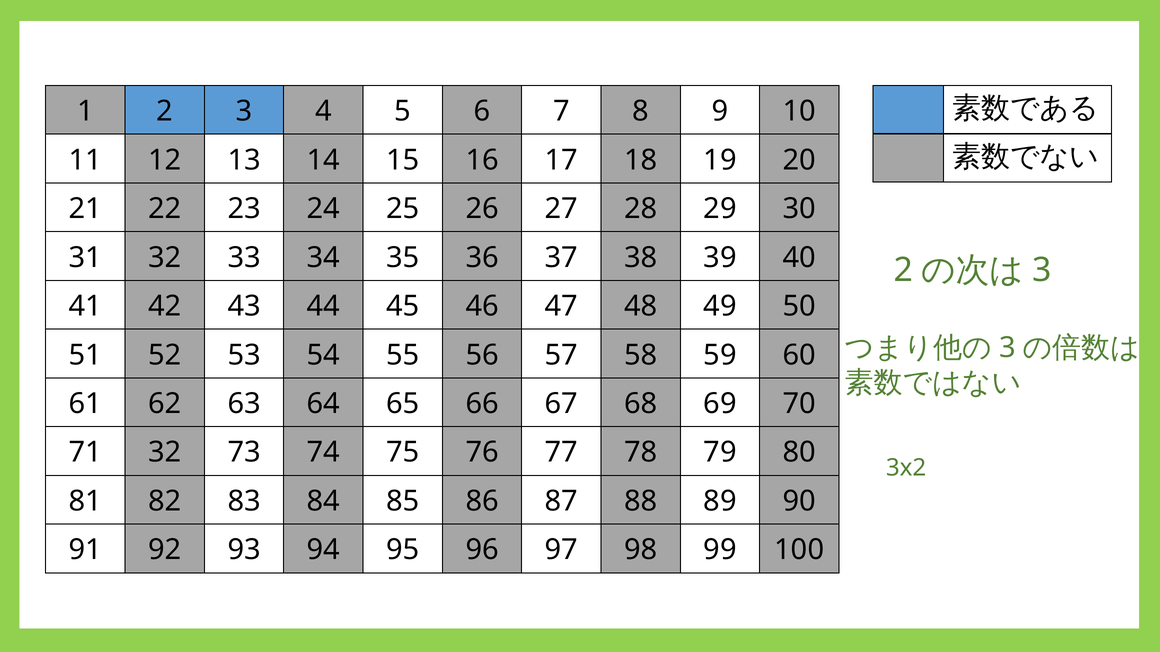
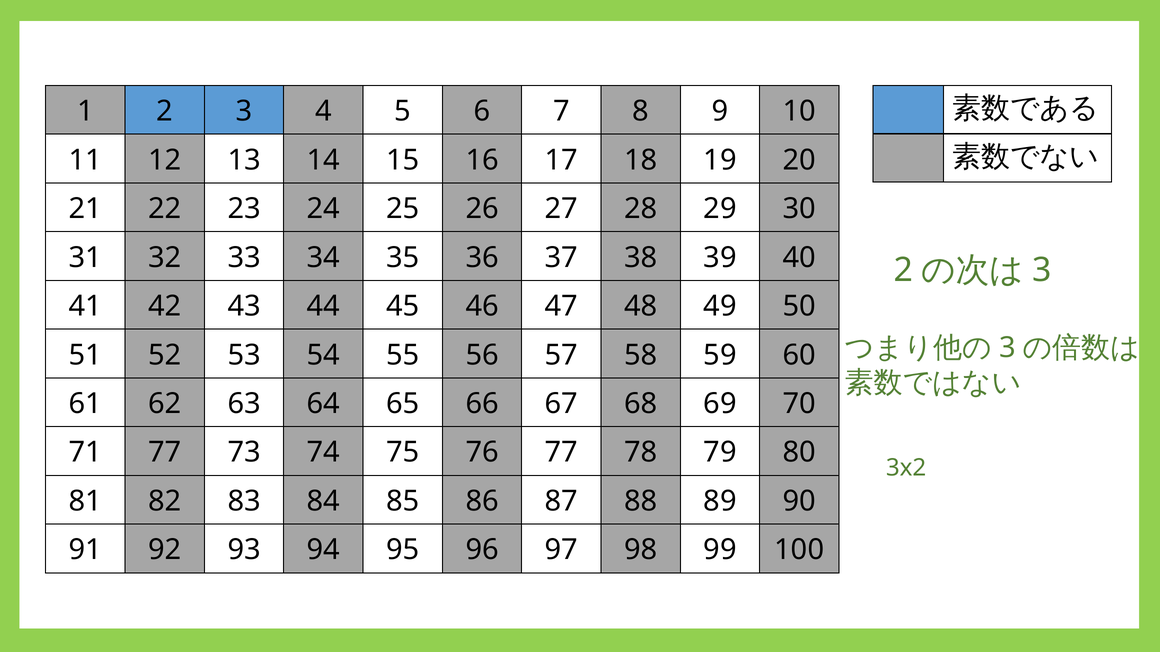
71 32: 32 -> 77
